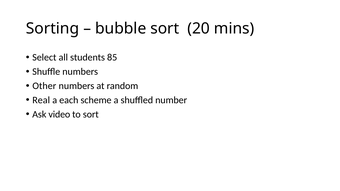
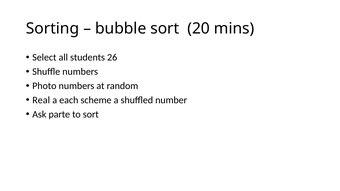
85: 85 -> 26
Other: Other -> Photo
video: video -> parte
